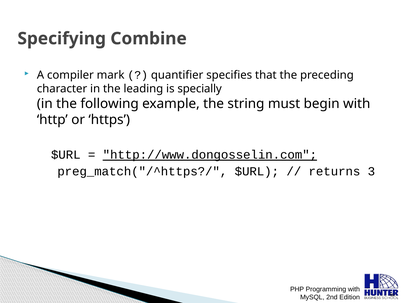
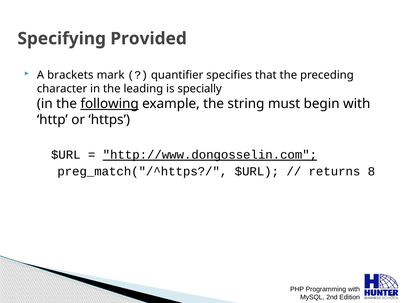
Combine: Combine -> Provided
compiler: compiler -> brackets
following underline: none -> present
3: 3 -> 8
